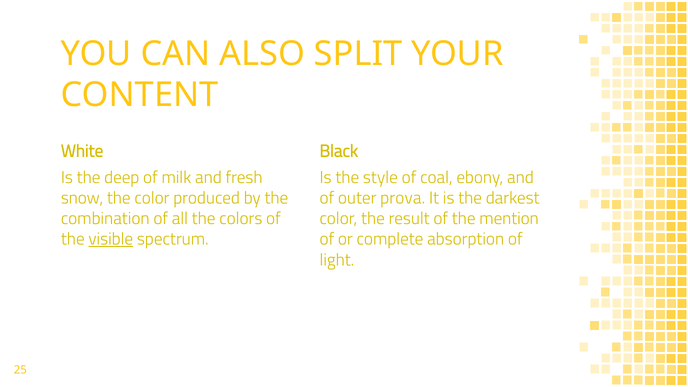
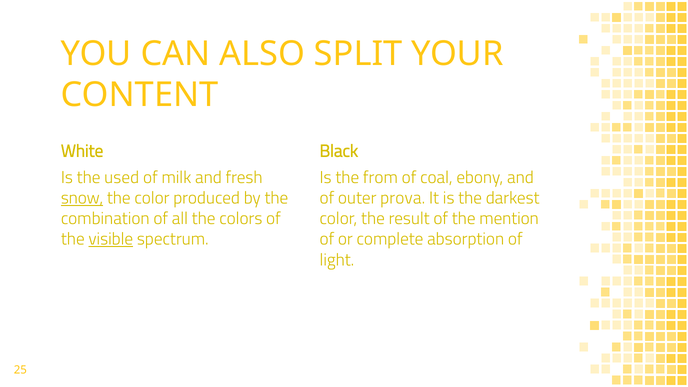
deep: deep -> used
style: style -> from
snow underline: none -> present
